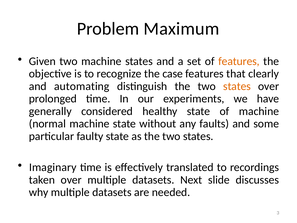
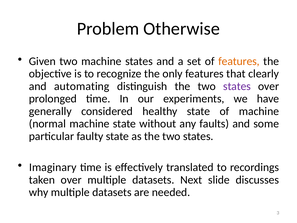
Maximum: Maximum -> Otherwise
case: case -> only
states at (237, 86) colour: orange -> purple
